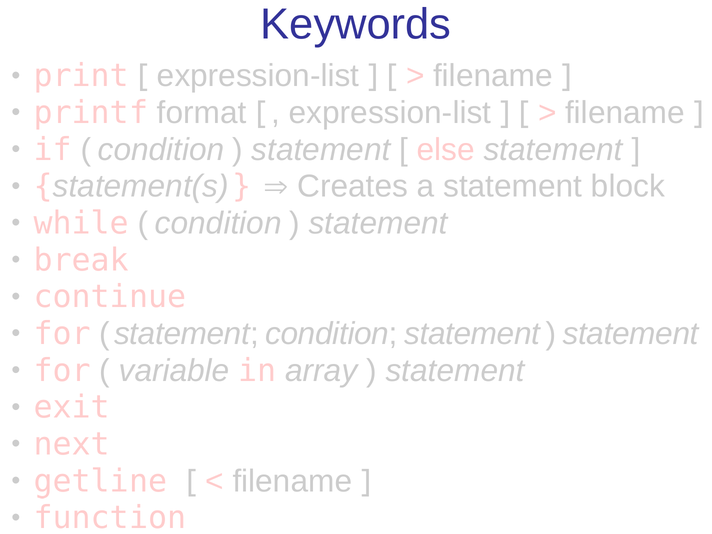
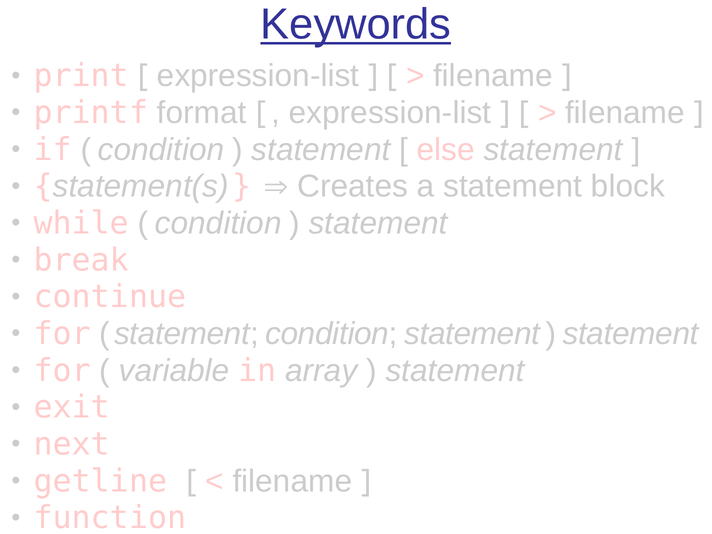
Keywords underline: none -> present
